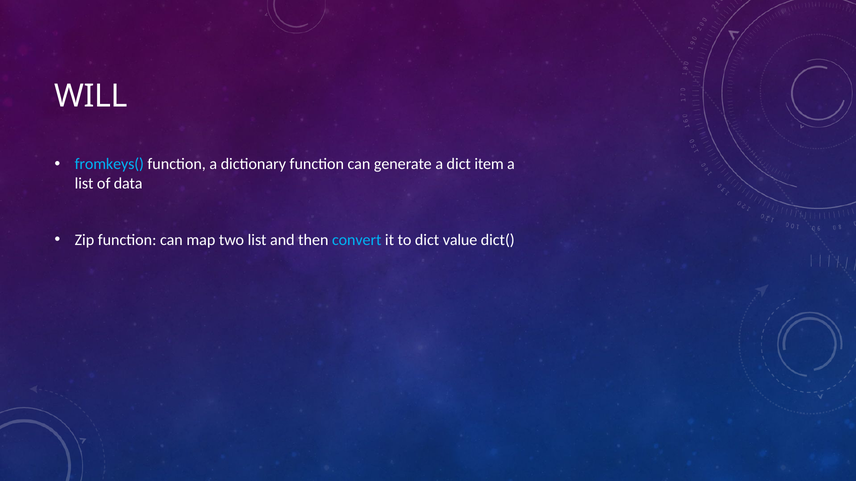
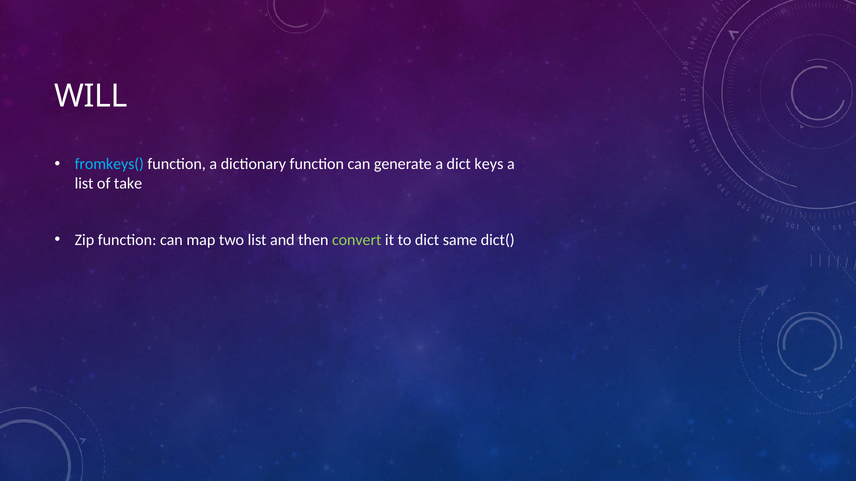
item: item -> keys
data: data -> take
convert colour: light blue -> light green
value: value -> same
